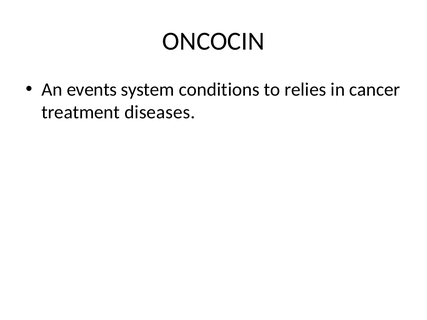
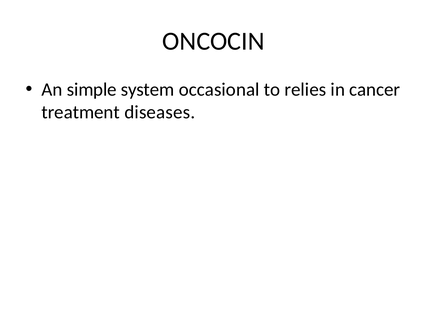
events: events -> simple
conditions: conditions -> occasional
